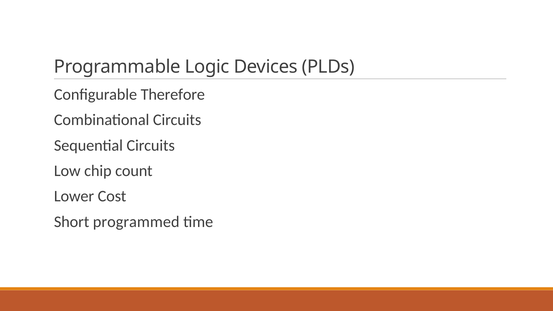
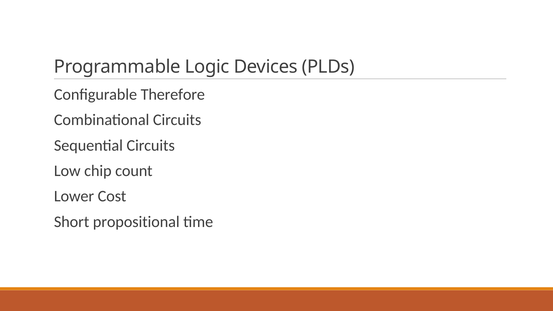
programmed: programmed -> propositional
